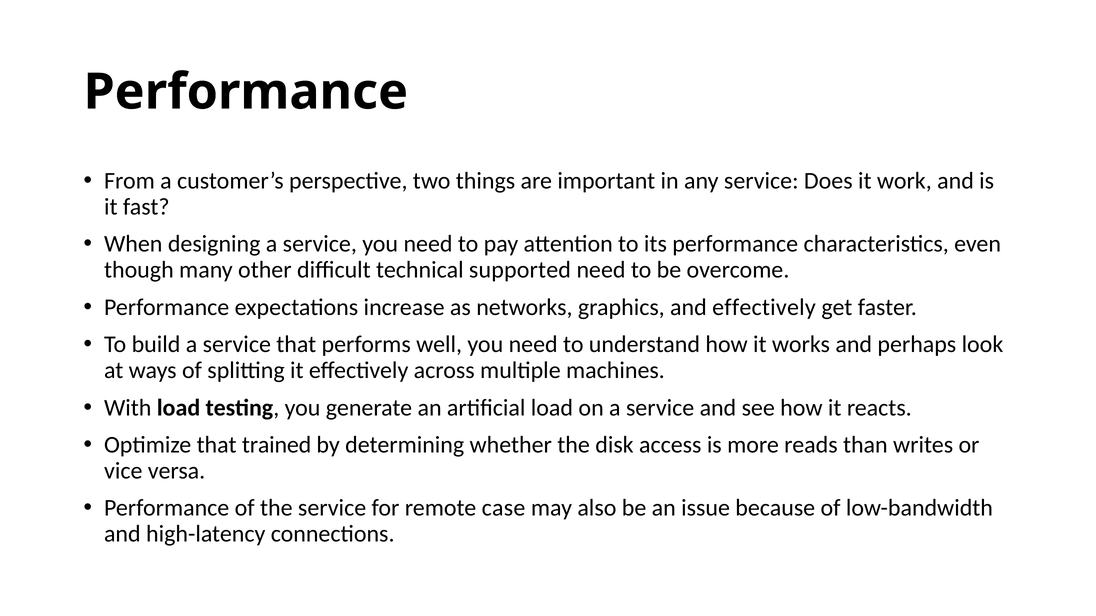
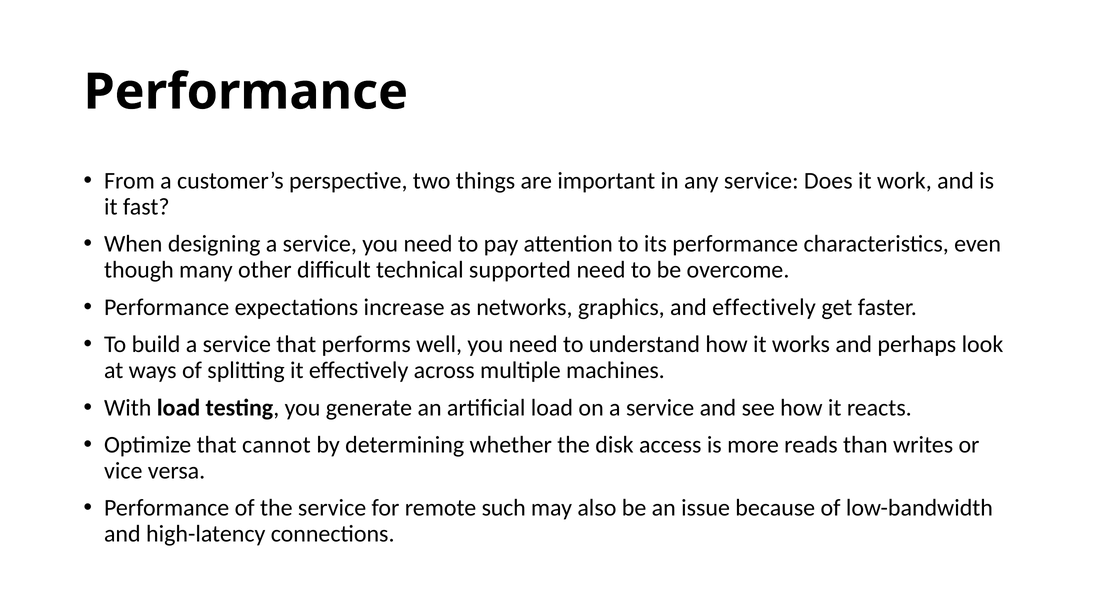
trained: trained -> cannot
case: case -> such
